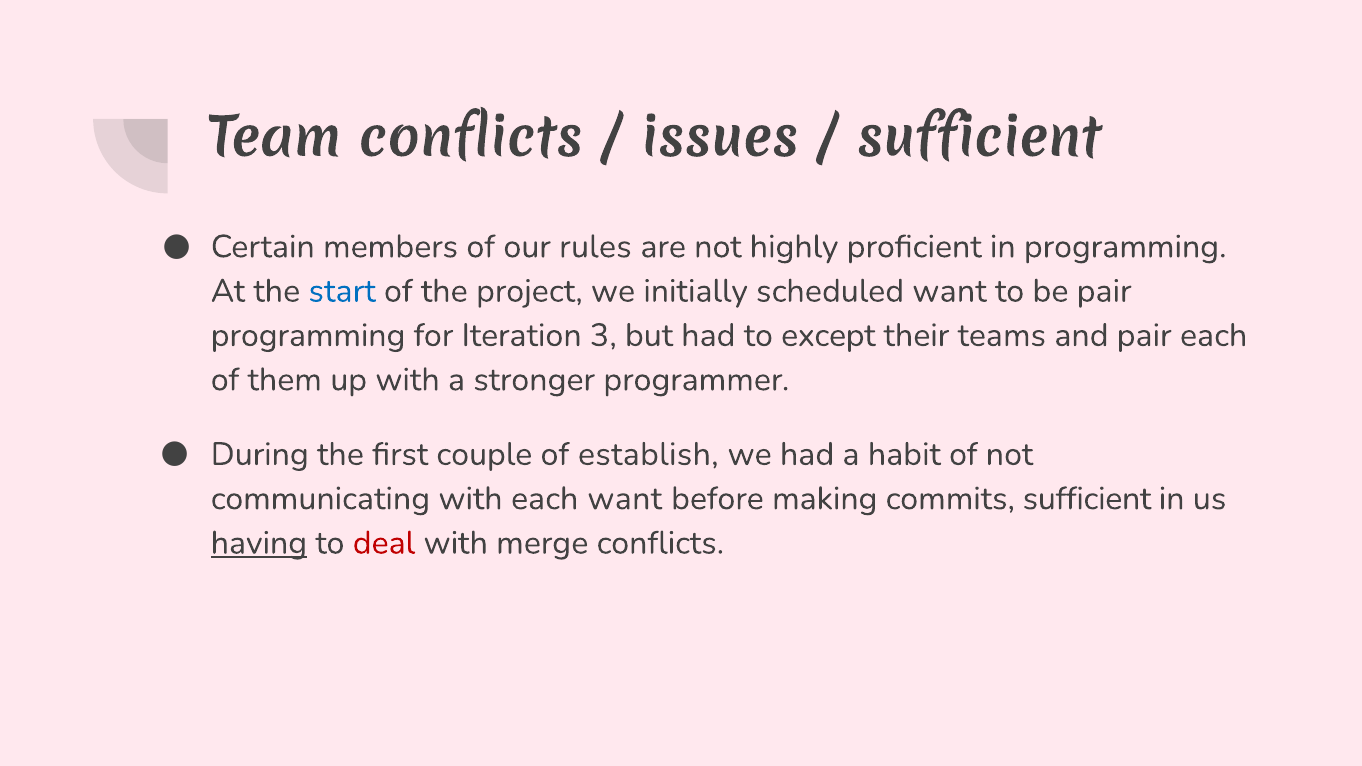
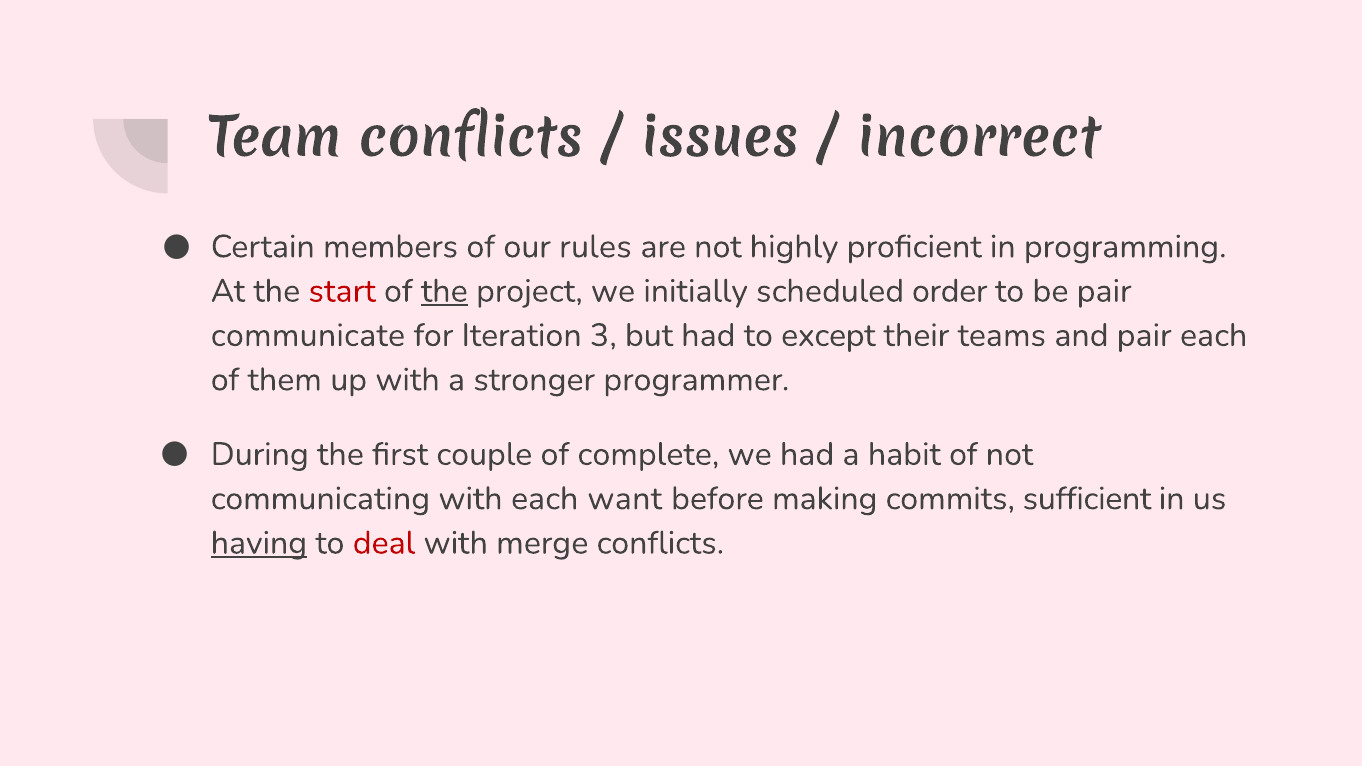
sufficient at (979, 138): sufficient -> incorrect
start colour: blue -> red
the at (444, 291) underline: none -> present
scheduled want: want -> order
programming at (308, 335): programming -> communicate
establish: establish -> complete
